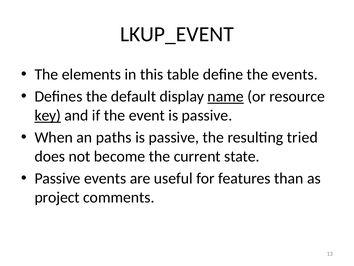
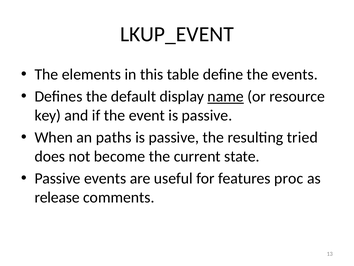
key underline: present -> none
than: than -> proc
project: project -> release
